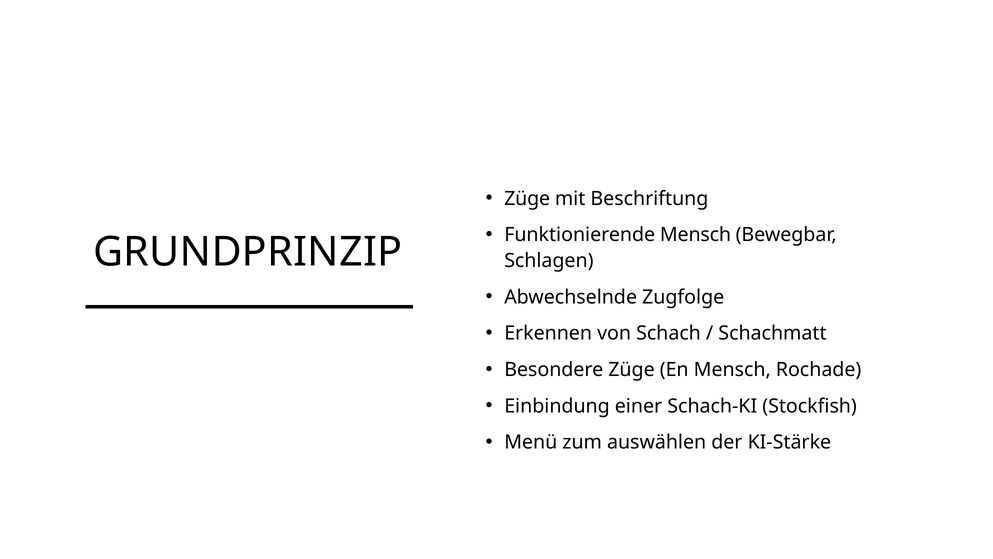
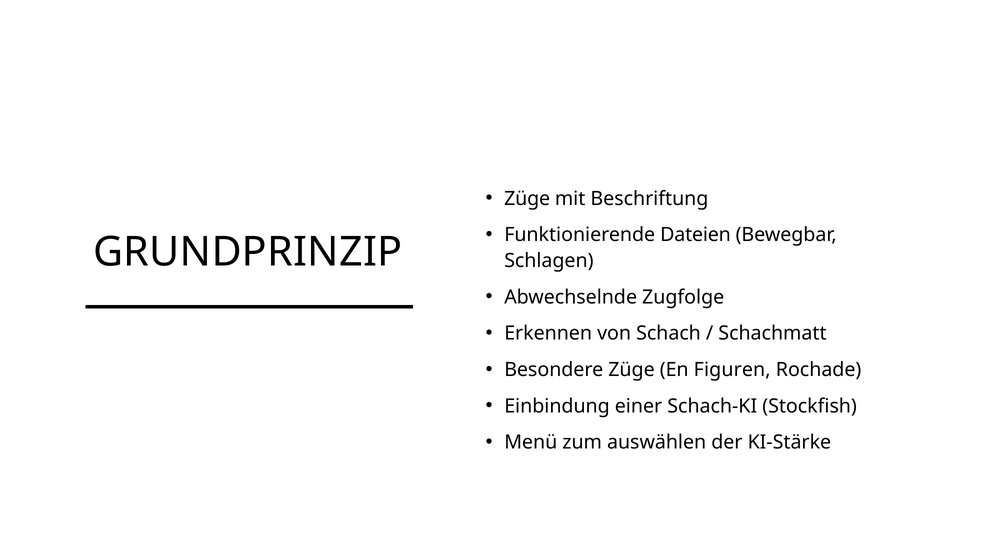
Funktionierende Mensch: Mensch -> Dateien
En Mensch: Mensch -> Figuren
